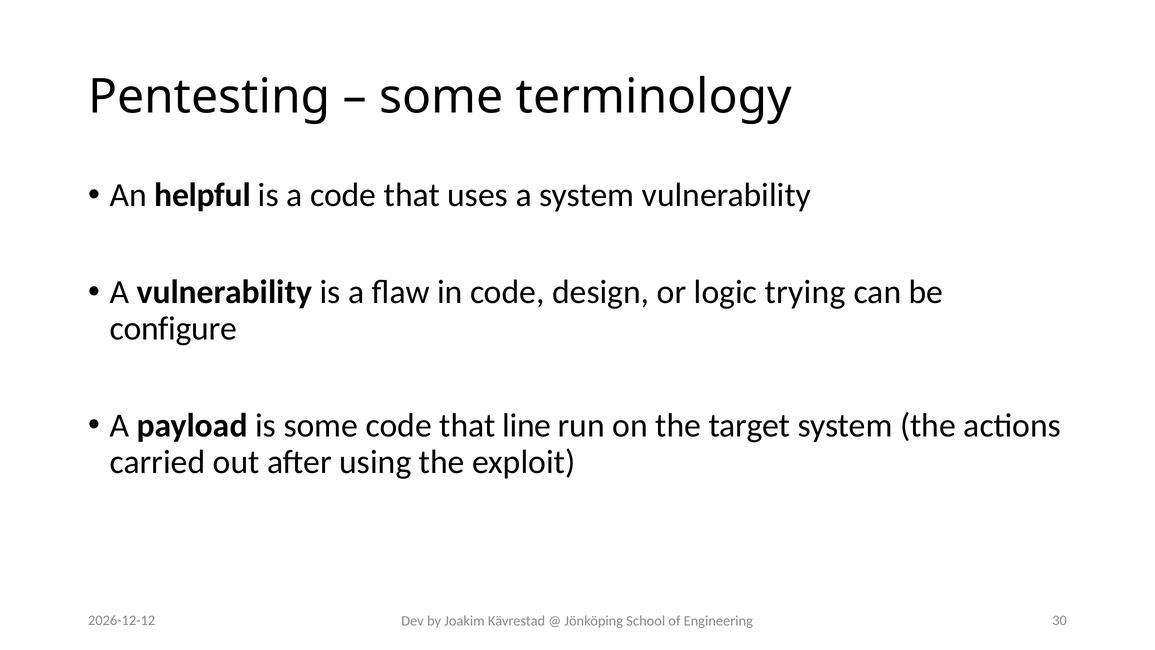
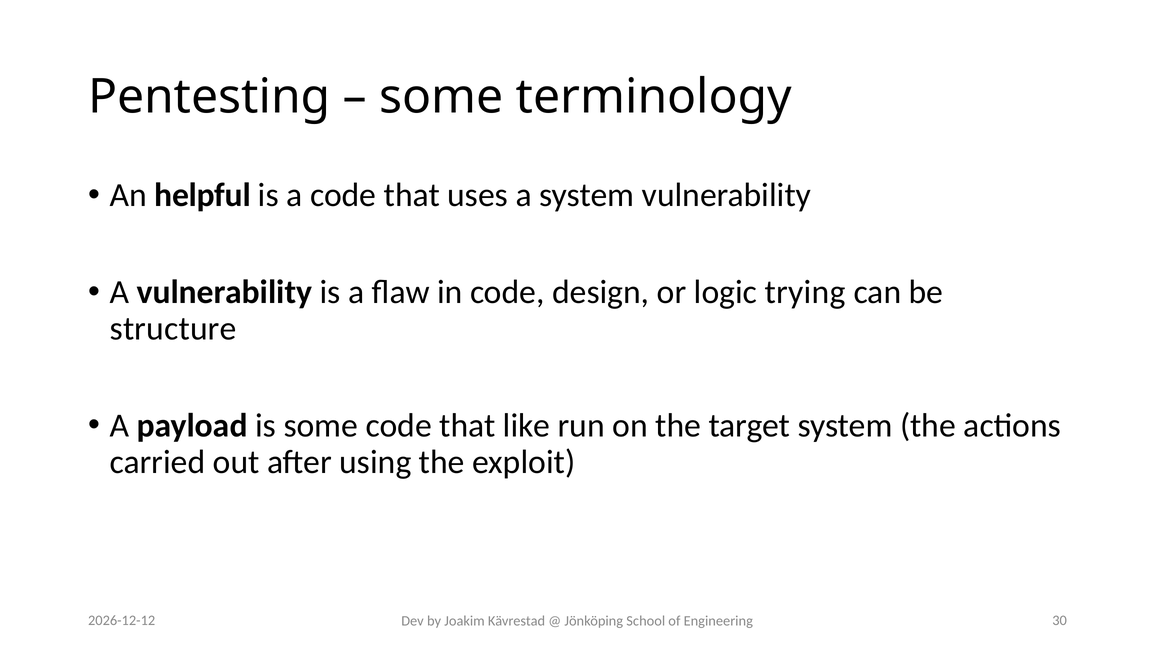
configure: configure -> structure
line: line -> like
